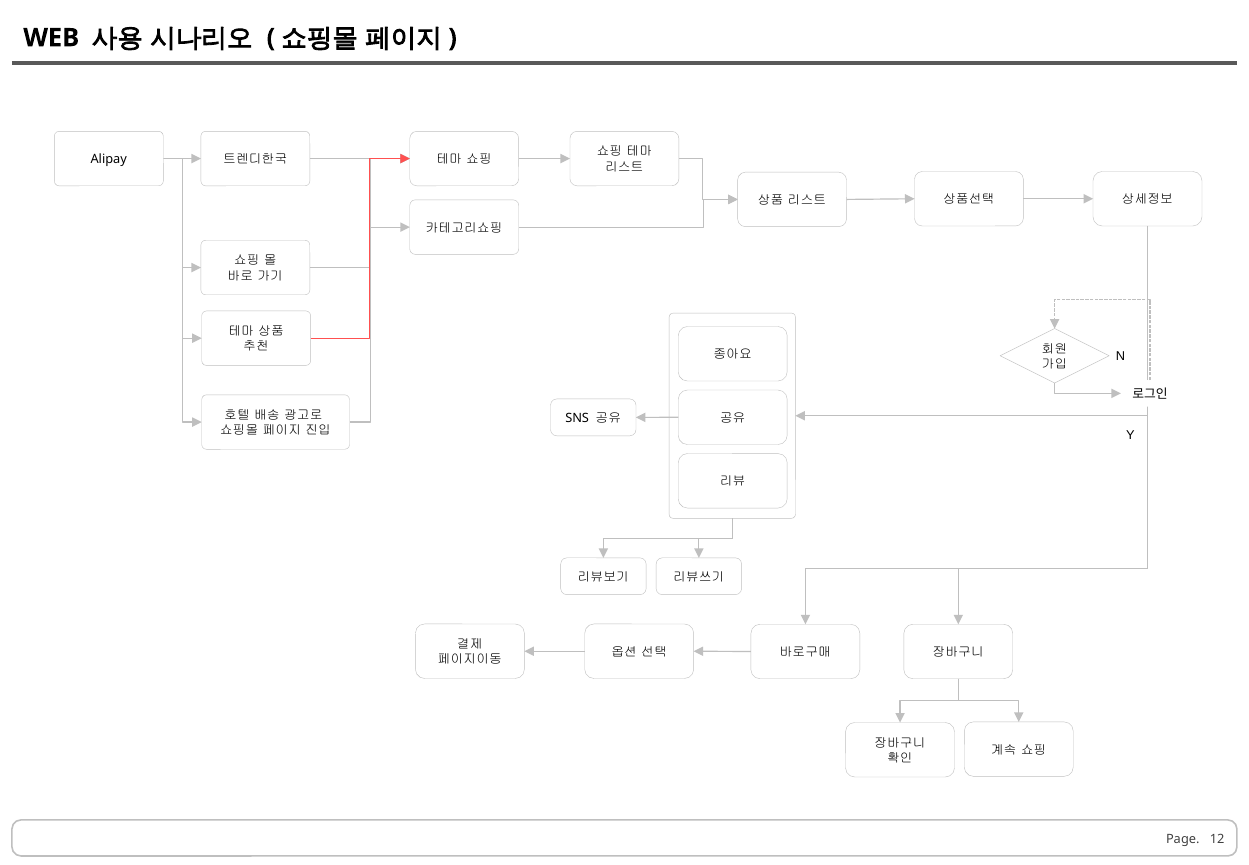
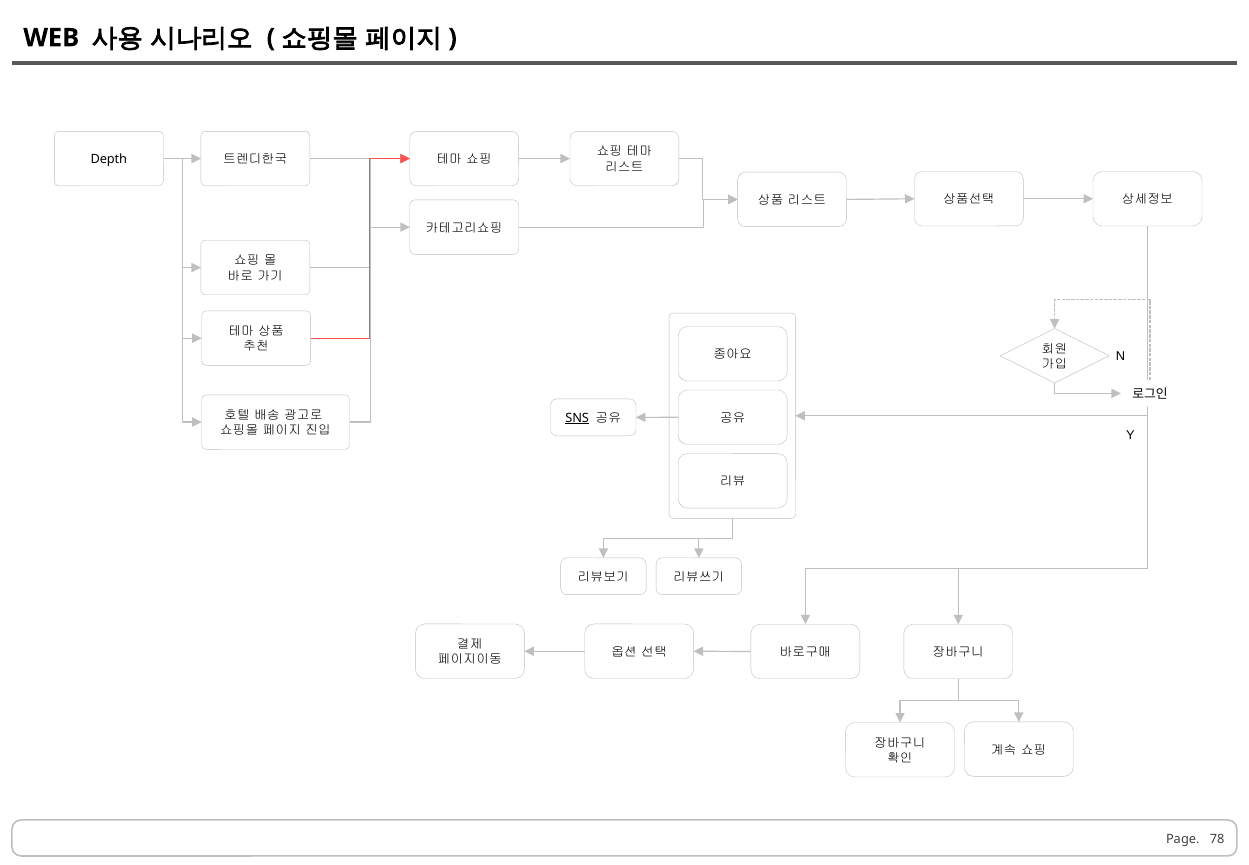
Alipay: Alipay -> Depth
SNS underline: none -> present
12: 12 -> 78
